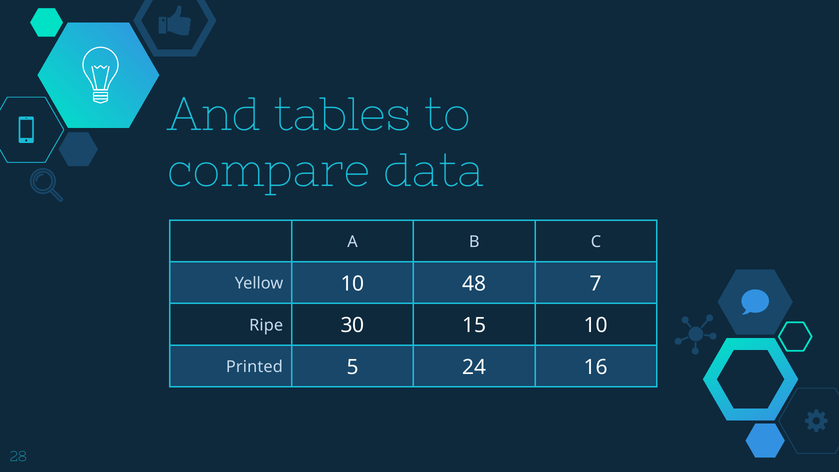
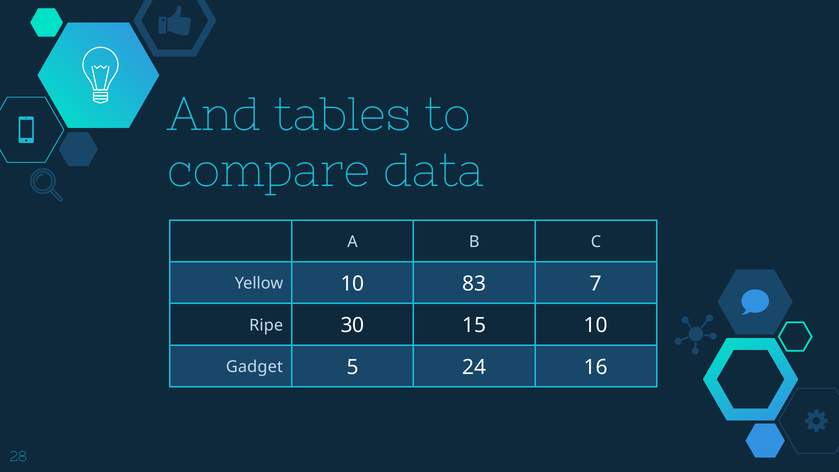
48: 48 -> 83
Printed: Printed -> Gadget
